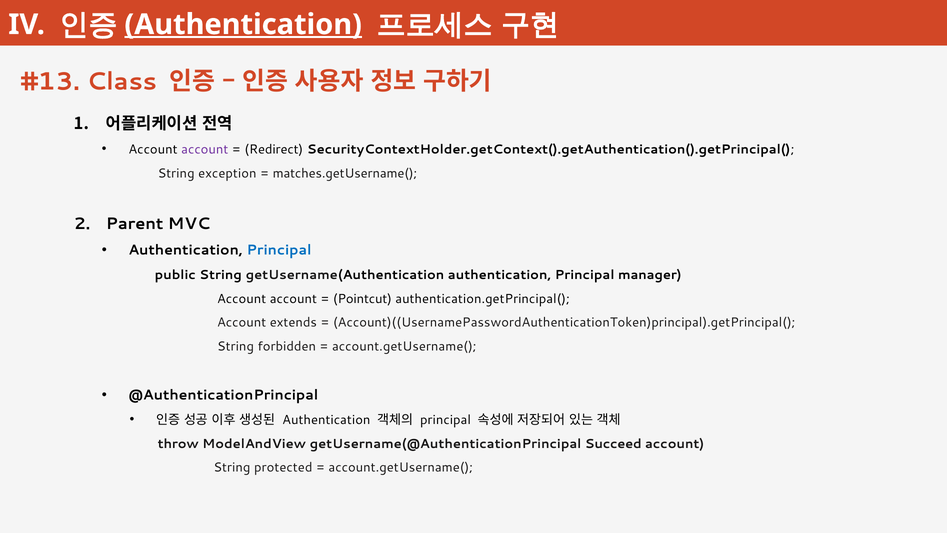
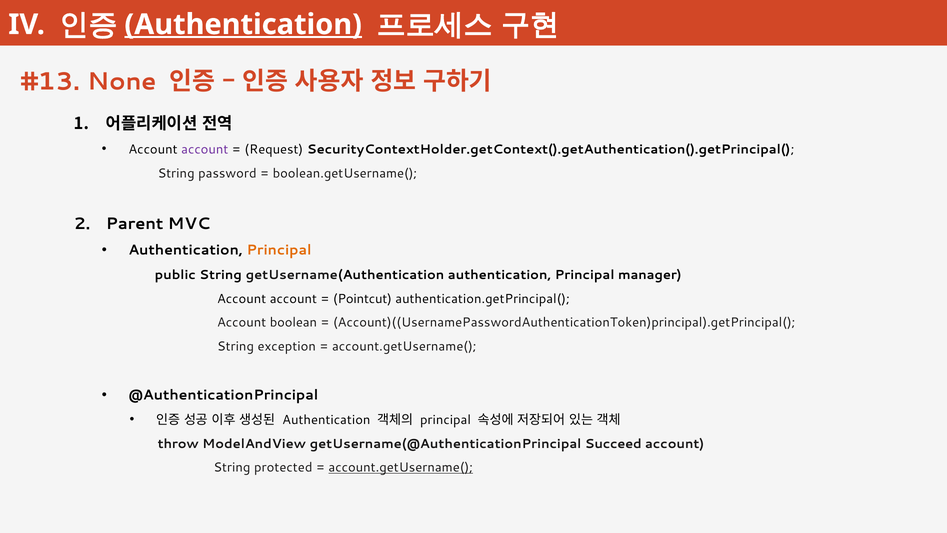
Class: Class -> None
Redirect: Redirect -> Request
exception: exception -> password
matches.getUsername(: matches.getUsername( -> boolean.getUsername(
Principal at (279, 250) colour: blue -> orange
extends: extends -> boolean
forbidden: forbidden -> exception
account.getUsername( at (401, 467) underline: none -> present
